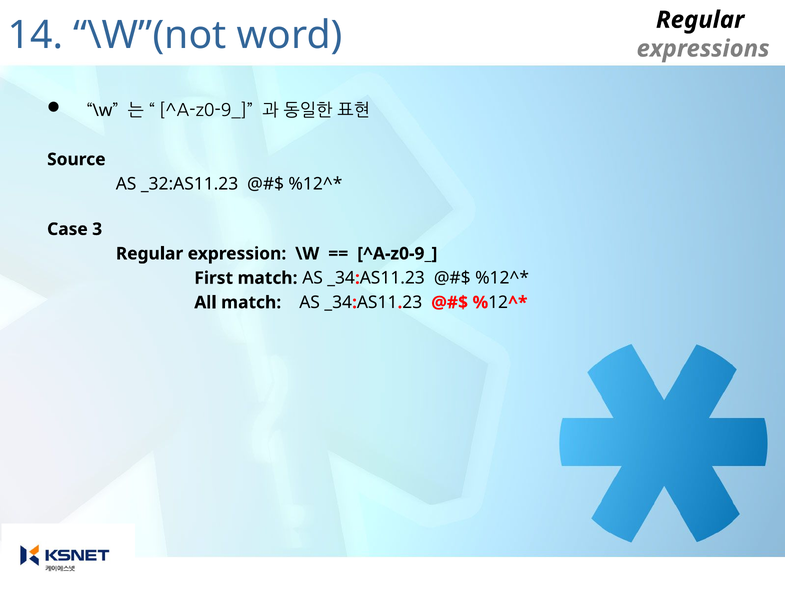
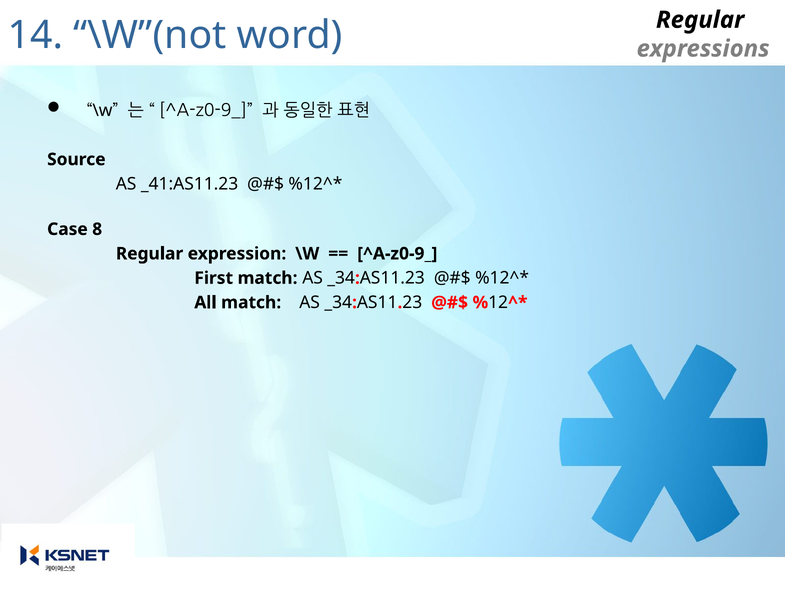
_32:AS11.23: _32:AS11.23 -> _41:AS11.23
3: 3 -> 8
